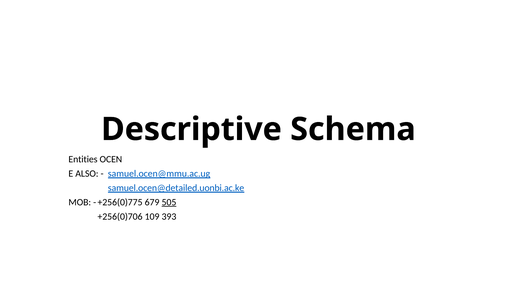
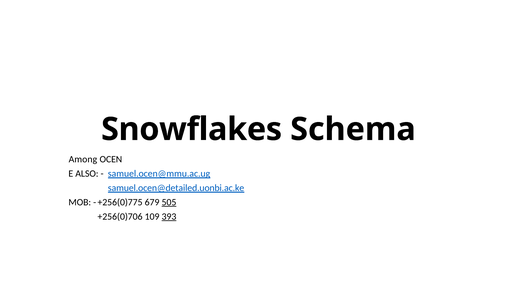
Descriptive: Descriptive -> Snowflakes
Entities: Entities -> Among
393 underline: none -> present
